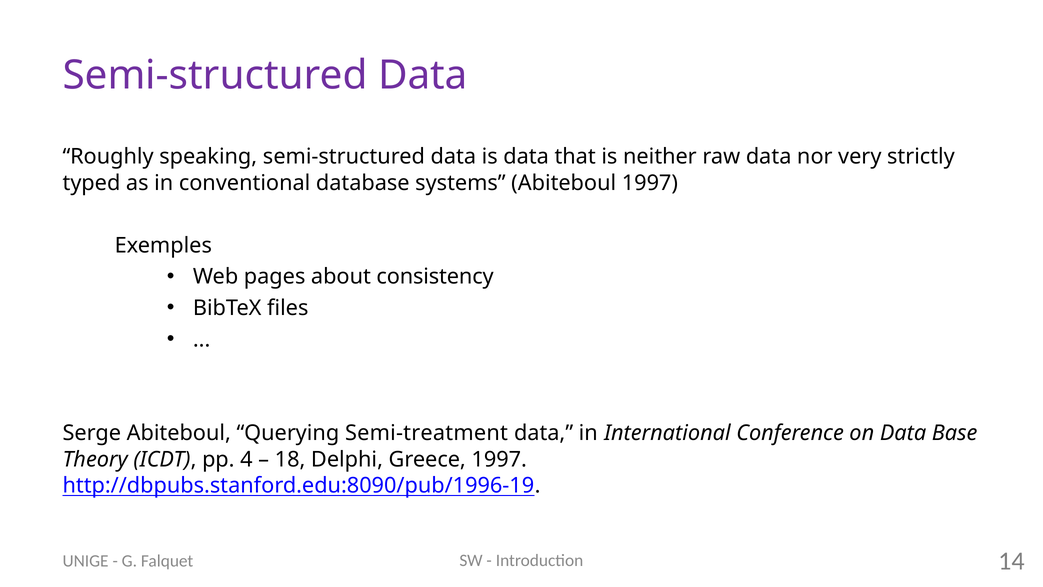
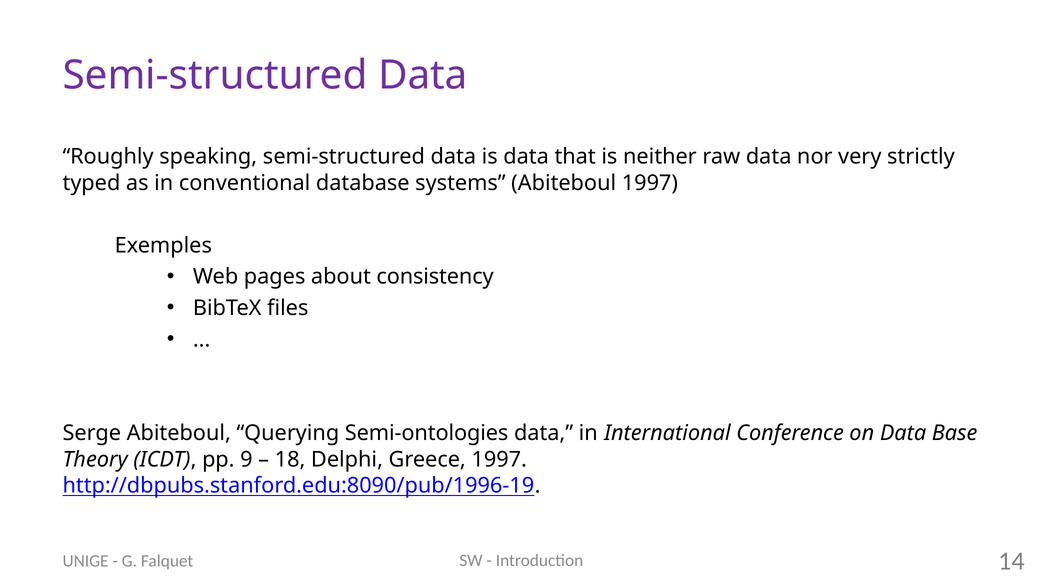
Semi-treatment: Semi-treatment -> Semi-ontologies
4: 4 -> 9
